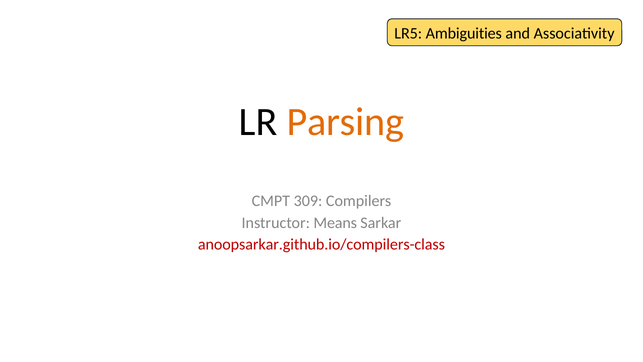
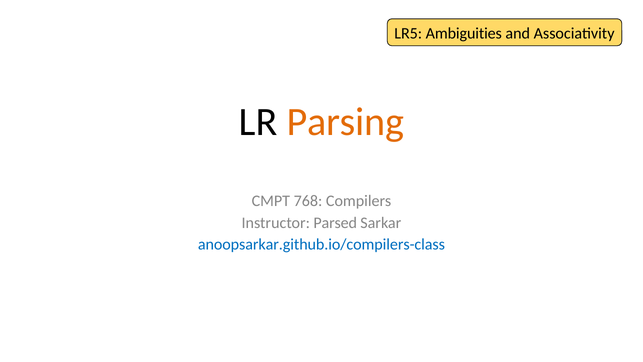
309: 309 -> 768
Means: Means -> Parsed
anoopsarkar.github.io/compilers-class colour: red -> blue
